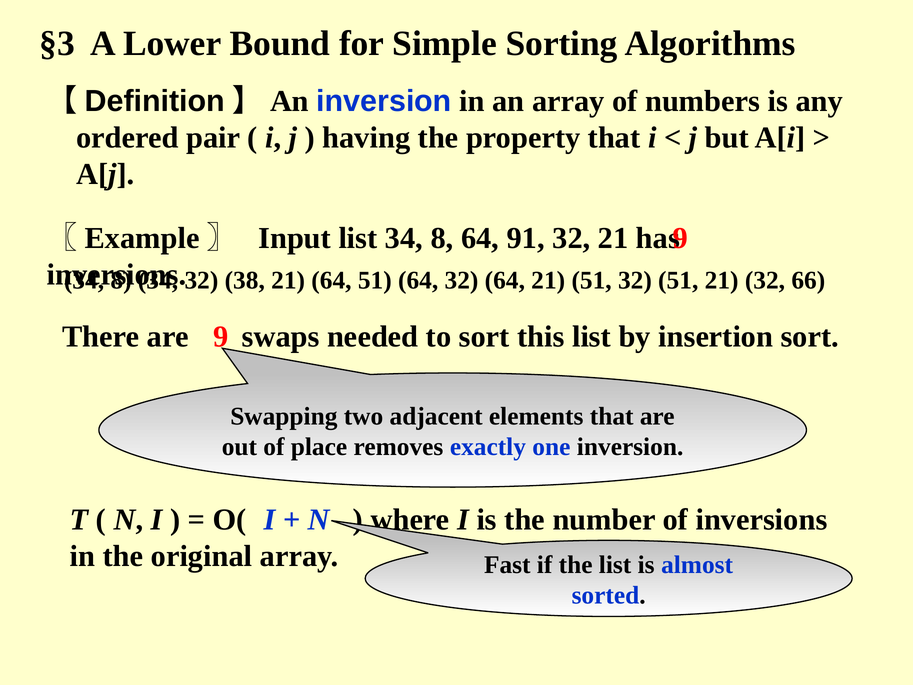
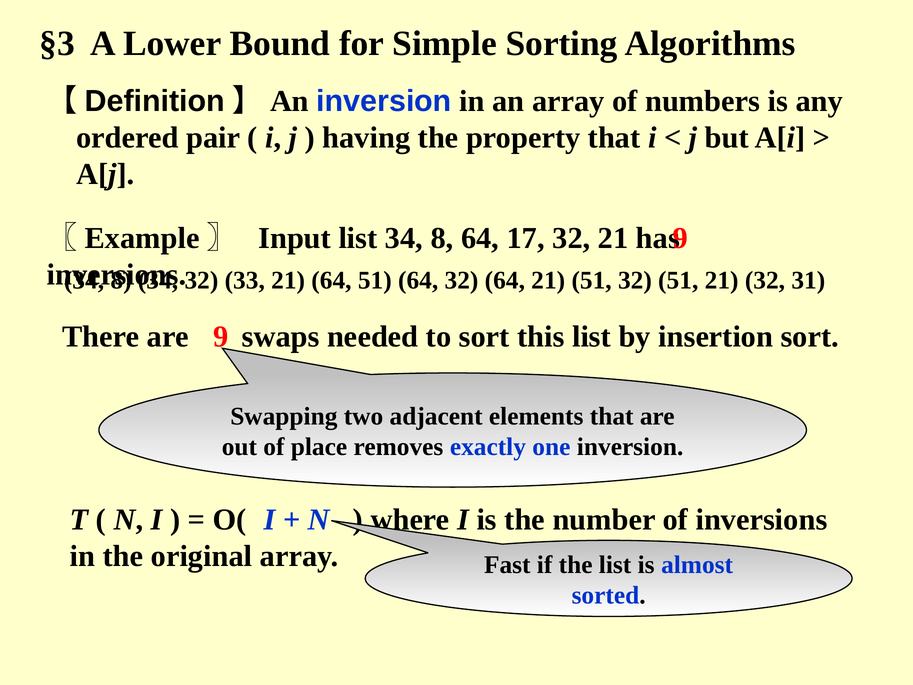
91: 91 -> 17
38: 38 -> 33
66: 66 -> 31
